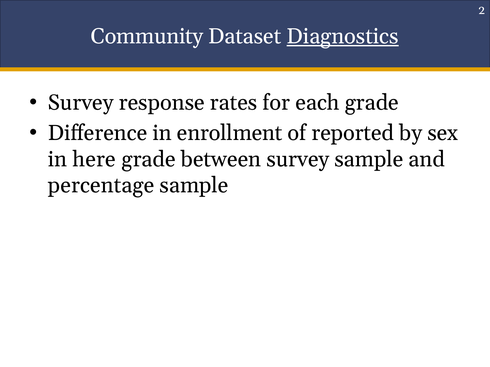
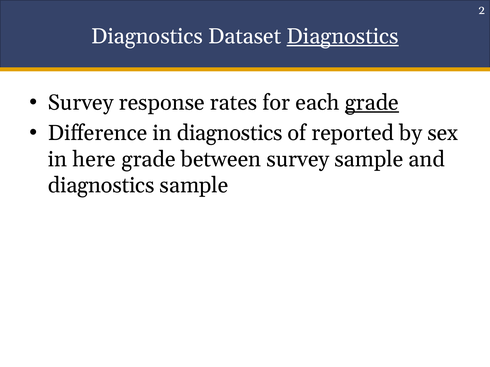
Community at (147, 36): Community -> Diagnostics
grade at (372, 103) underline: none -> present
in enrollment: enrollment -> diagnostics
percentage at (101, 186): percentage -> diagnostics
